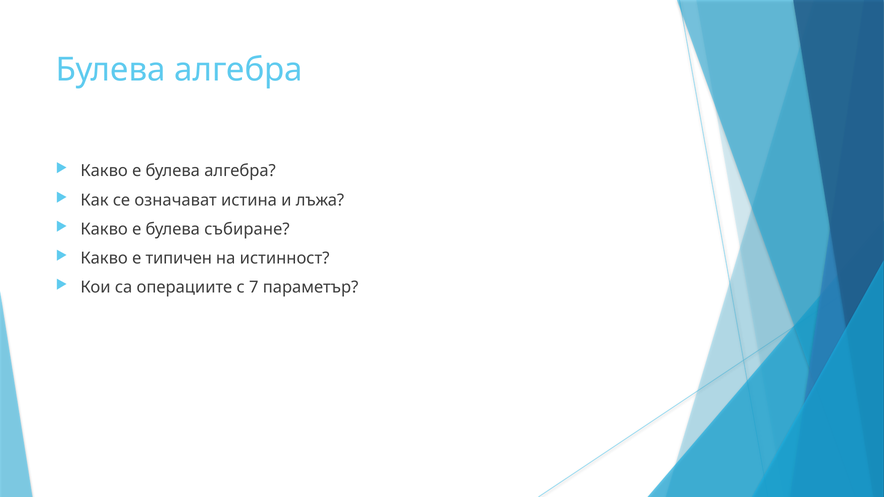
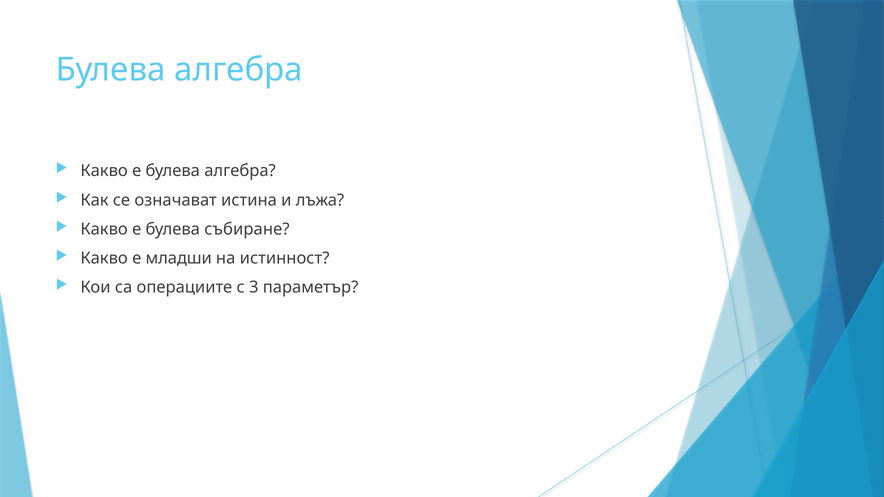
типичен: типичен -> младши
7: 7 -> 3
